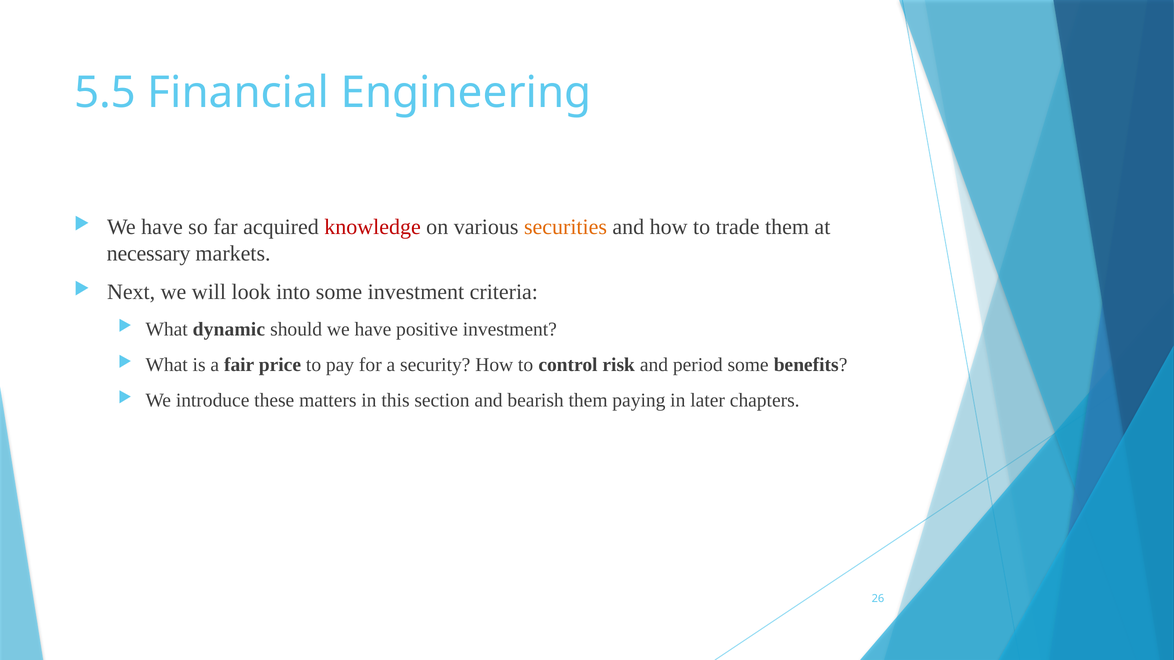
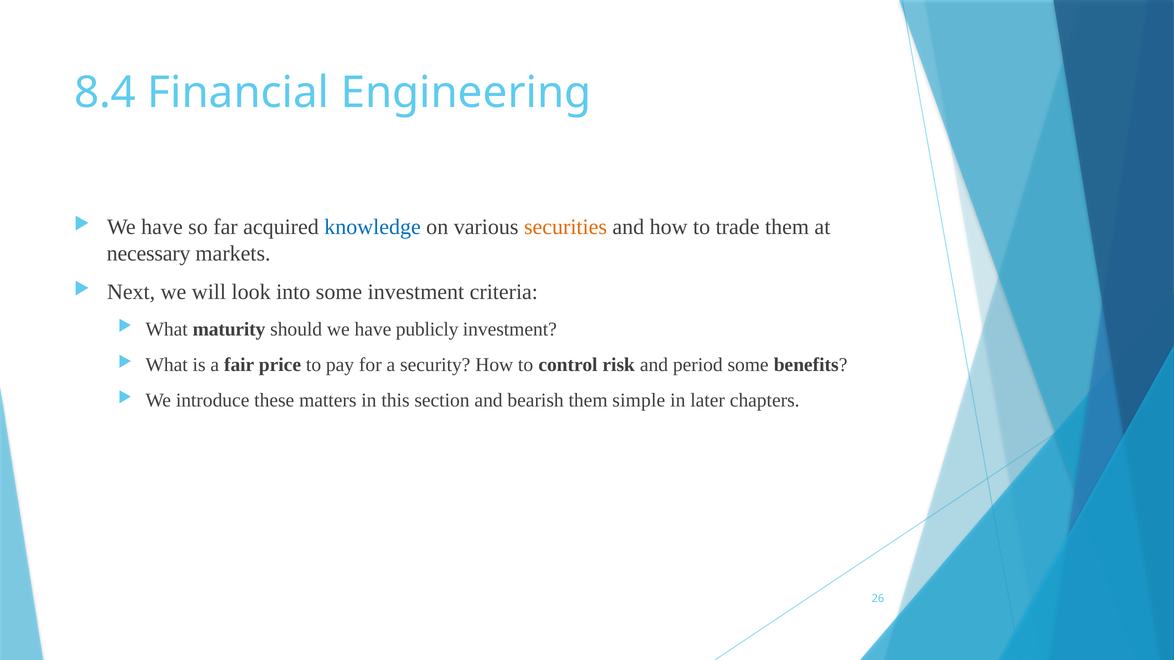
5.5: 5.5 -> 8.4
knowledge colour: red -> blue
dynamic: dynamic -> maturity
positive: positive -> publicly
paying: paying -> simple
